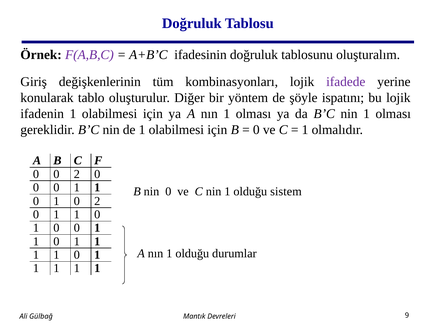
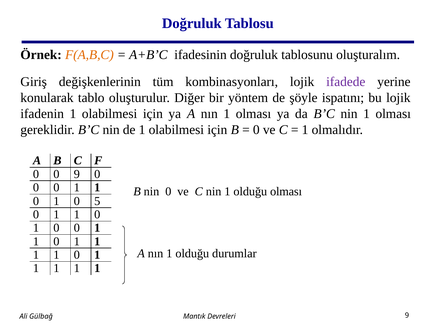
F(A,B,C colour: purple -> orange
0 0 2: 2 -> 9
olduğu sistem: sistem -> olması
1 0 2: 2 -> 5
